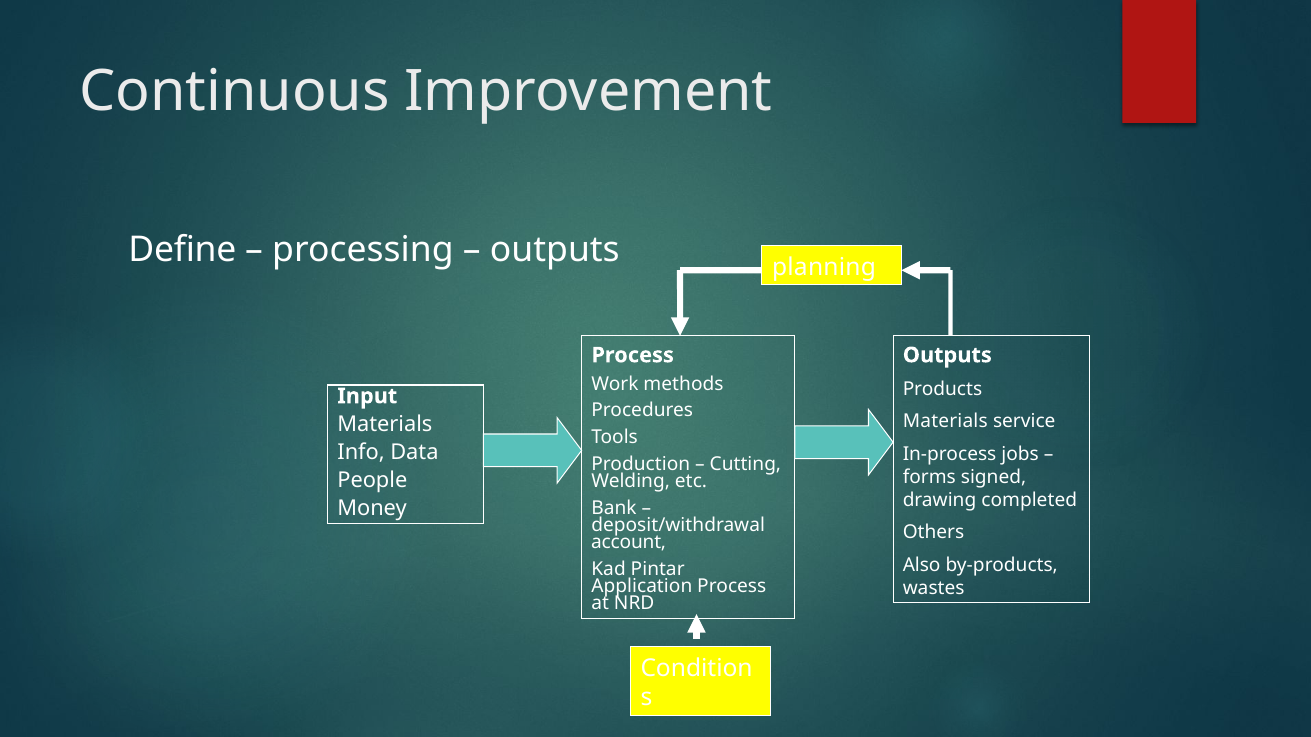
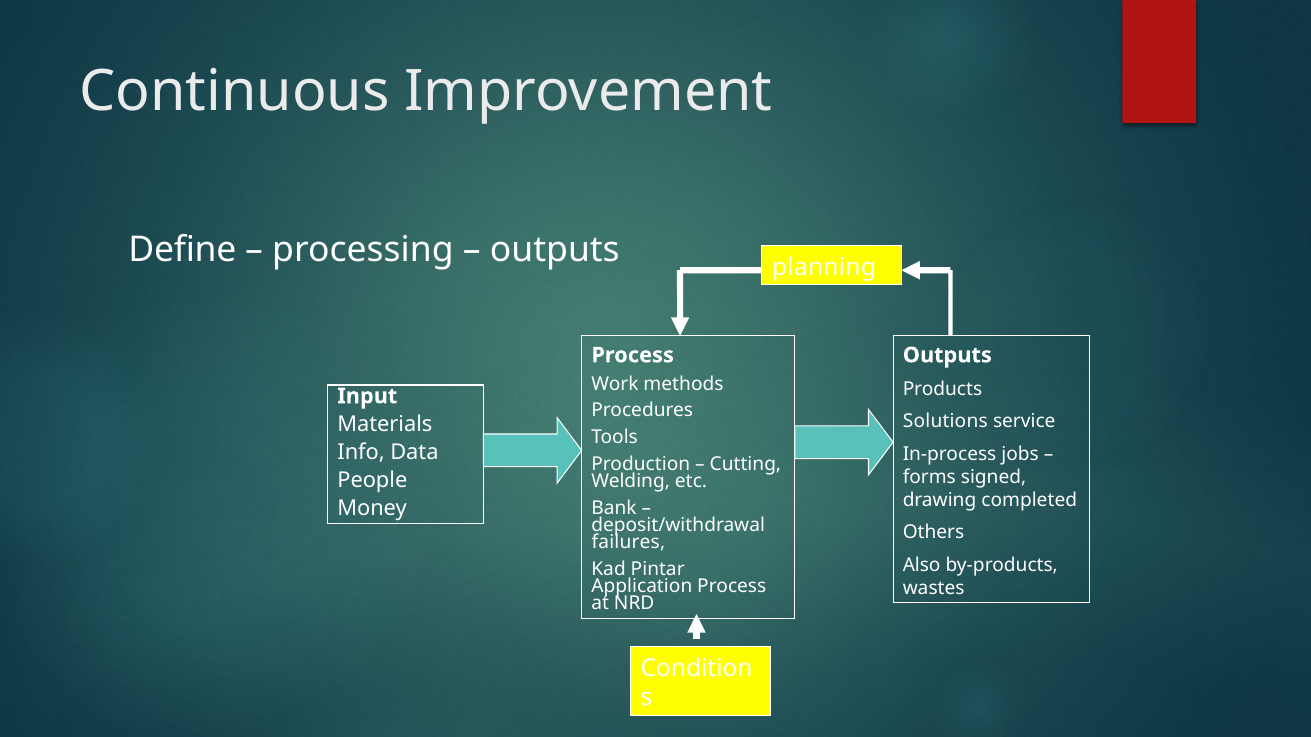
Materials at (945, 422): Materials -> Solutions
account: account -> failures
